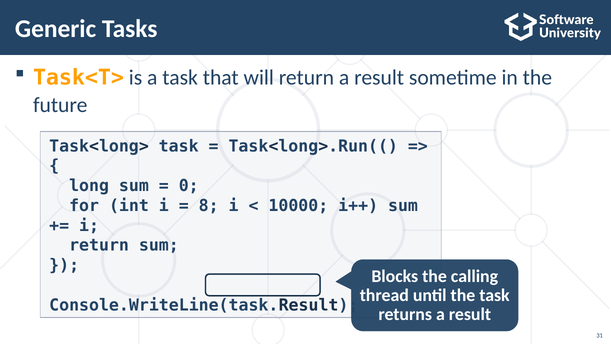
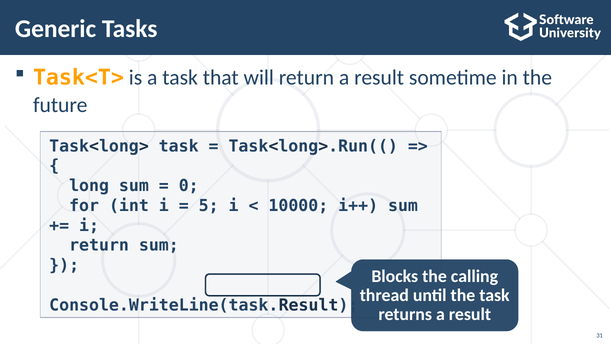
8: 8 -> 5
